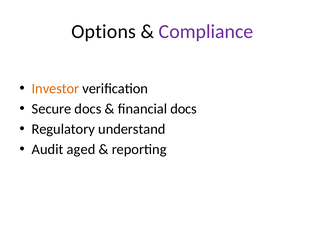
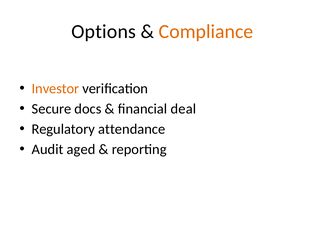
Compliance colour: purple -> orange
financial docs: docs -> deal
understand: understand -> attendance
